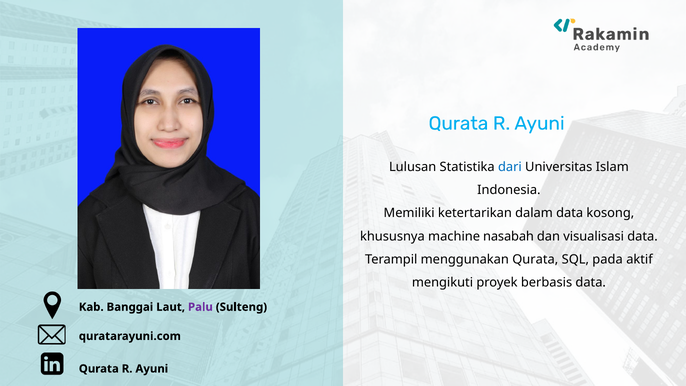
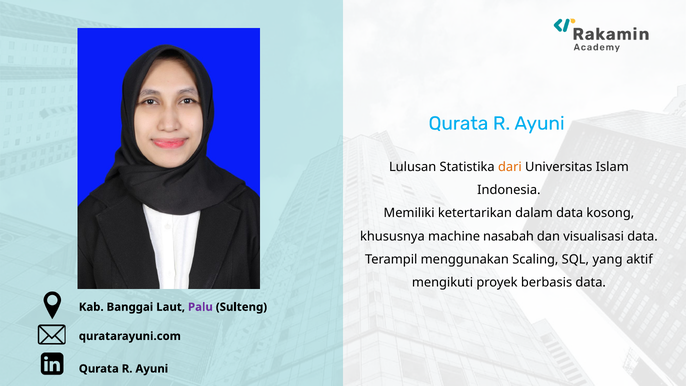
dari colour: blue -> orange
menggunakan Qurata: Qurata -> Scaling
pada: pada -> yang
